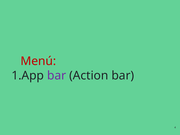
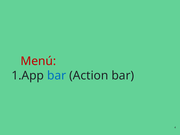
bar at (57, 76) colour: purple -> blue
